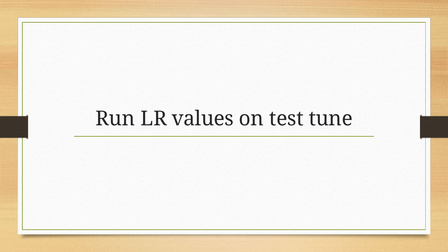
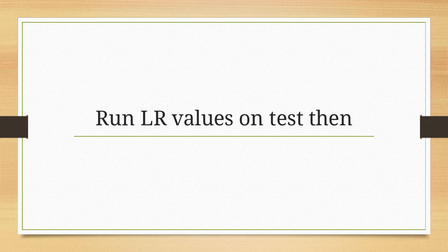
tune: tune -> then
